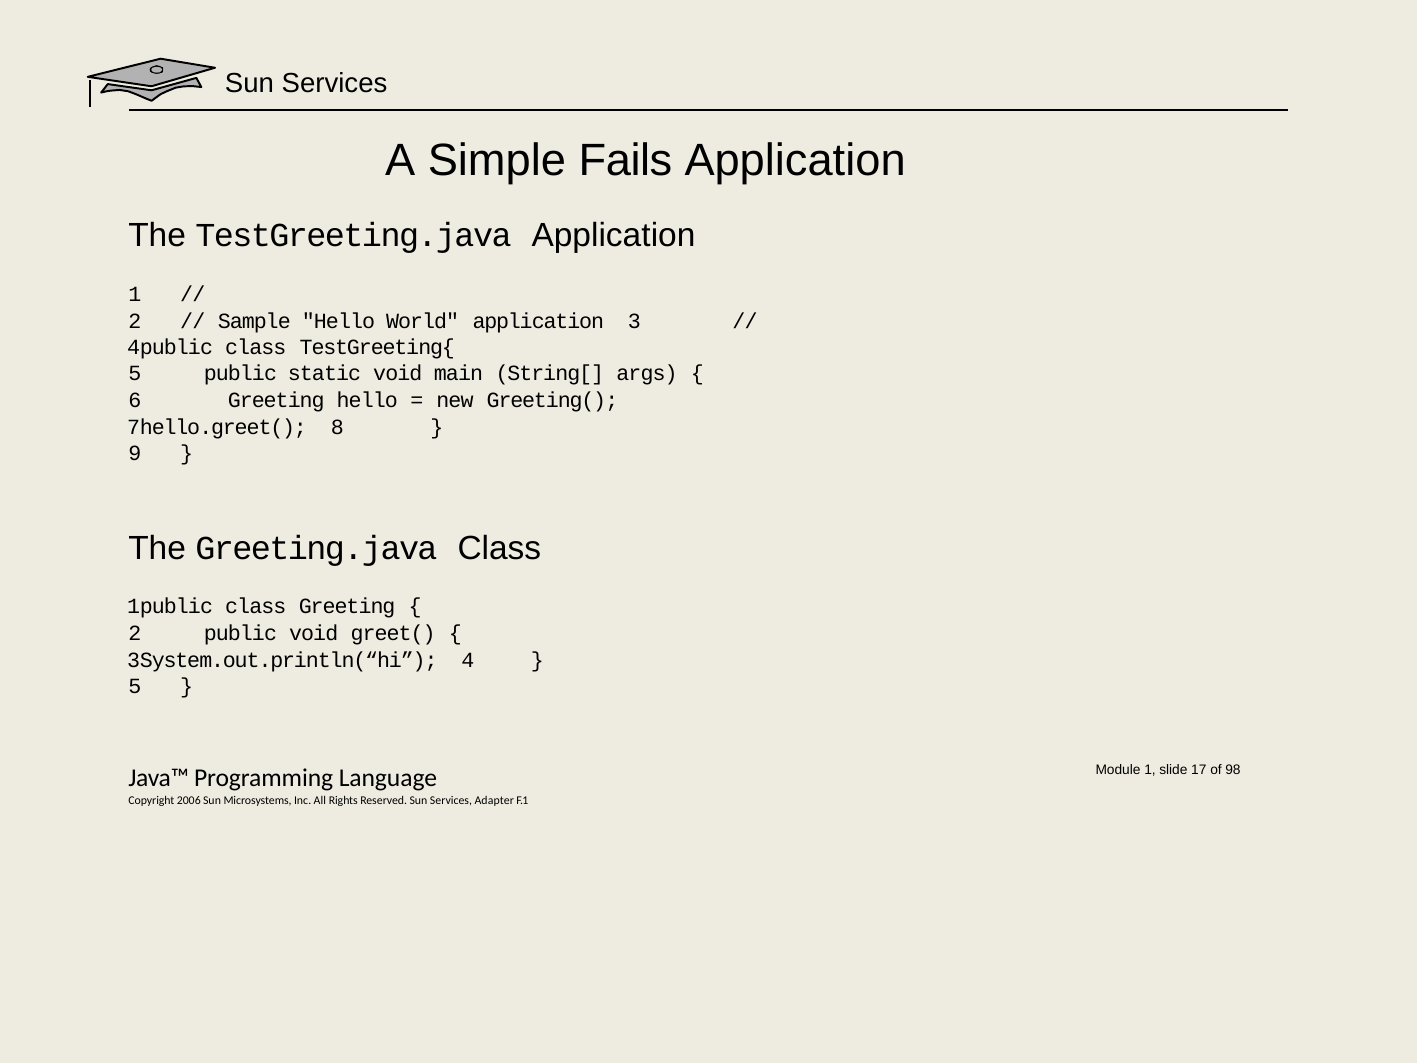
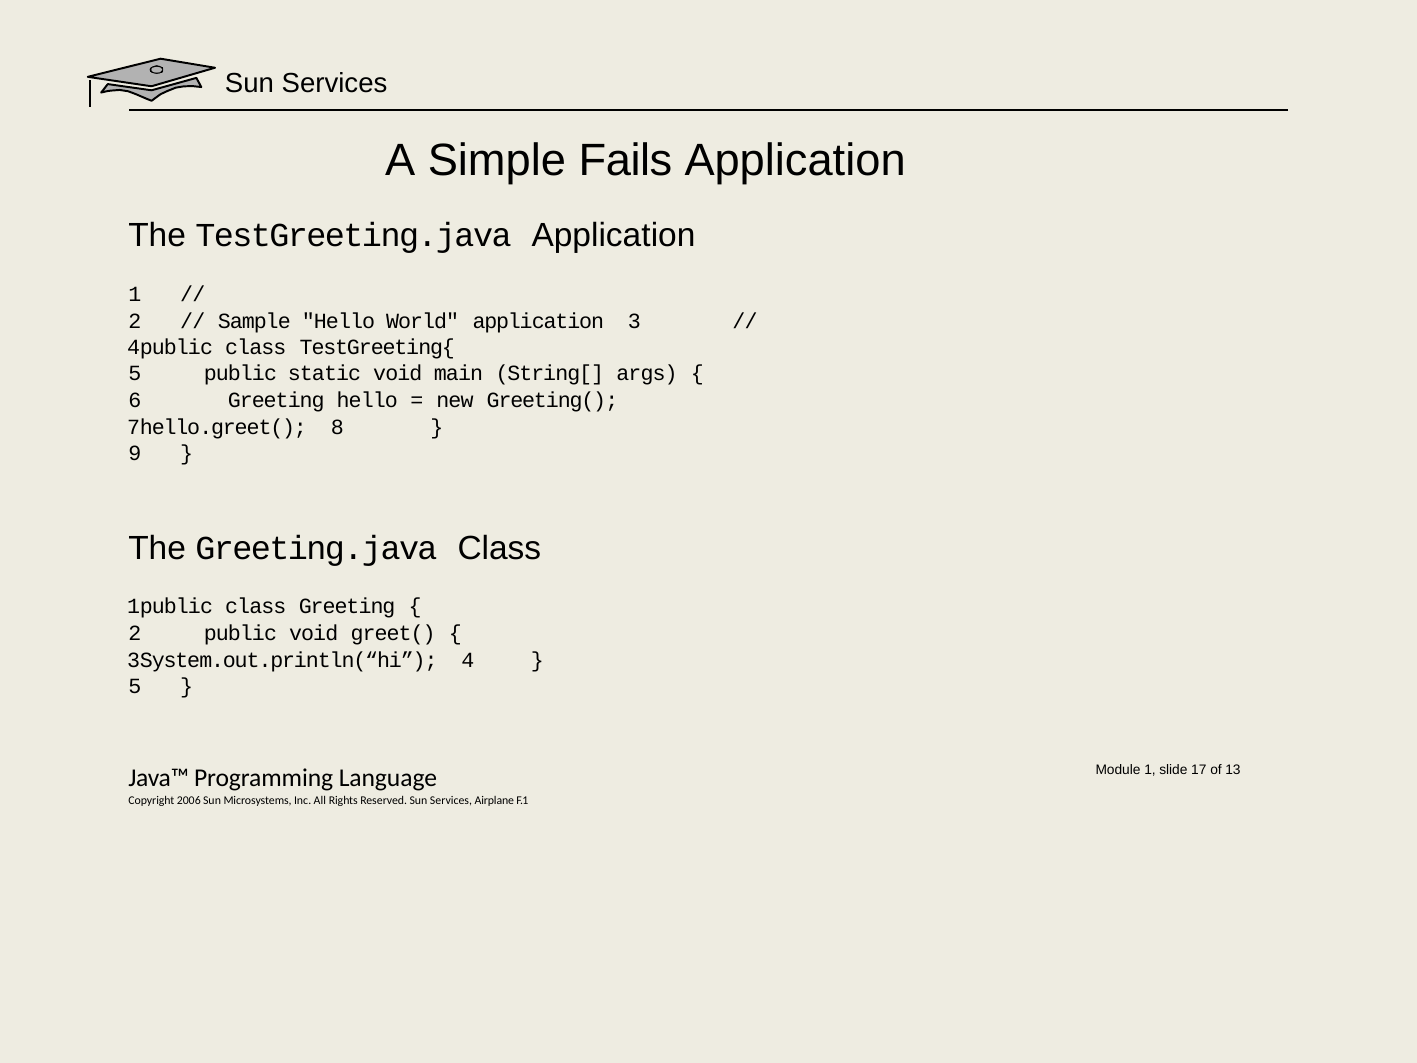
98: 98 -> 13
Adapter: Adapter -> Airplane
